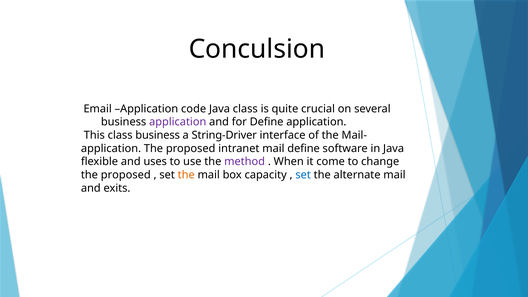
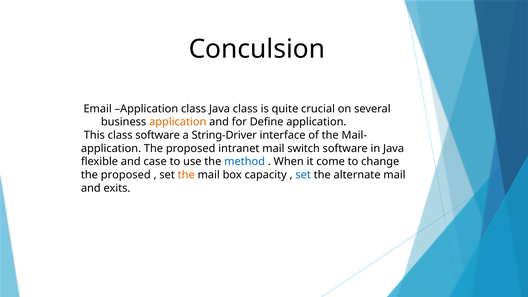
Application code: code -> class
application at (178, 122) colour: purple -> orange
class business: business -> software
mail define: define -> switch
uses: uses -> case
method colour: purple -> blue
